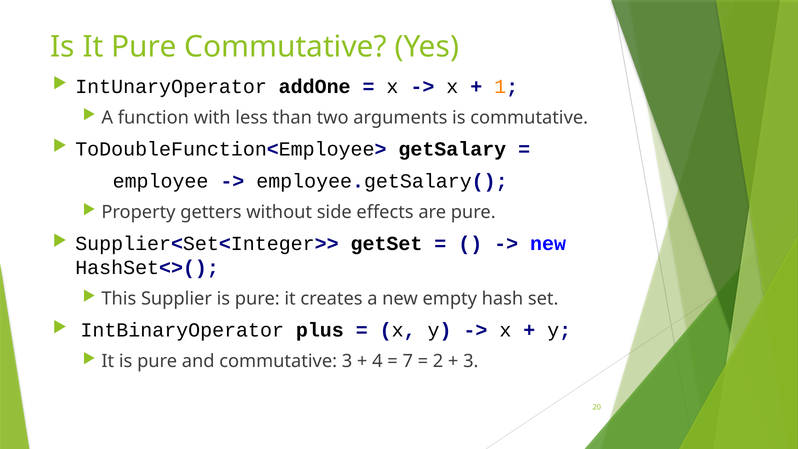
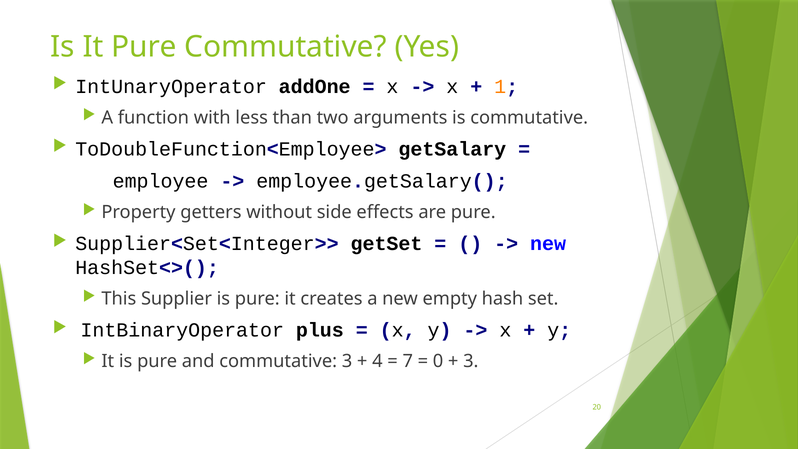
2: 2 -> 0
